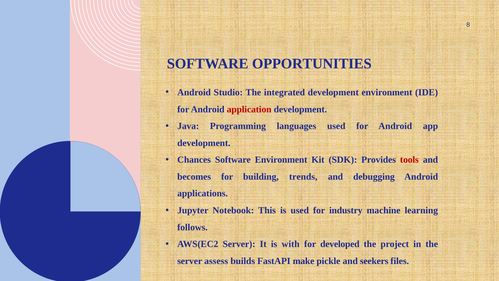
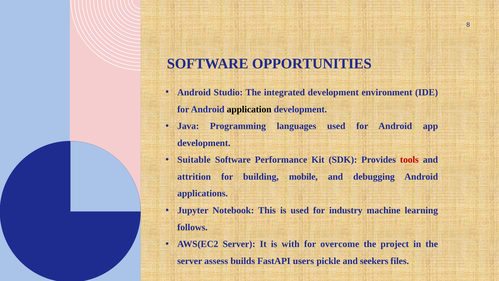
application colour: red -> black
Chances: Chances -> Suitable
Software Environment: Environment -> Performance
becomes: becomes -> attrition
trends: trends -> mobile
developed: developed -> overcome
make: make -> users
